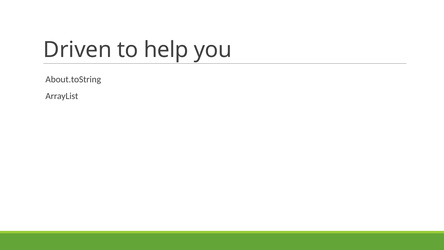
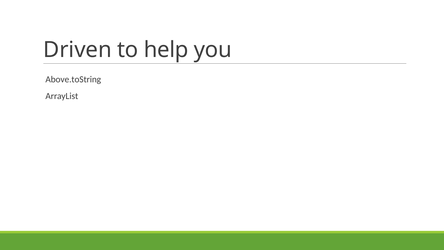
About.toString: About.toString -> Above.toString
